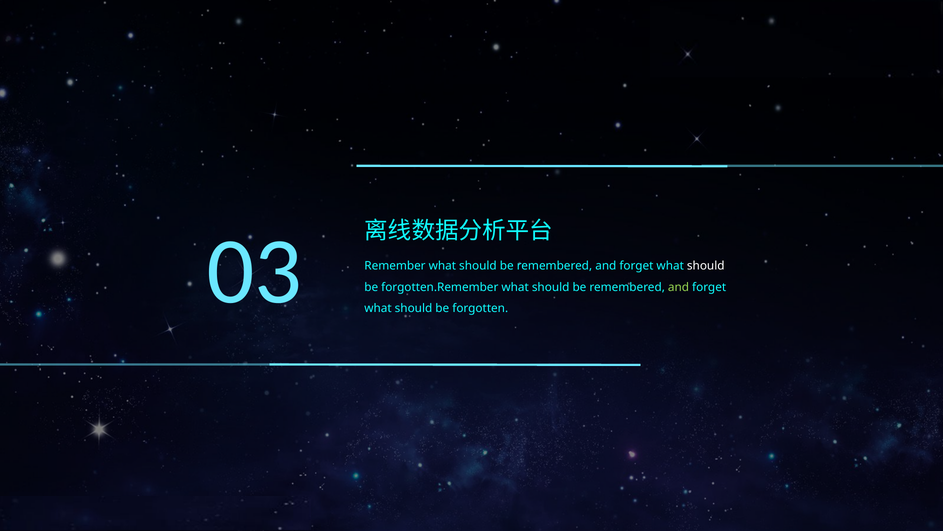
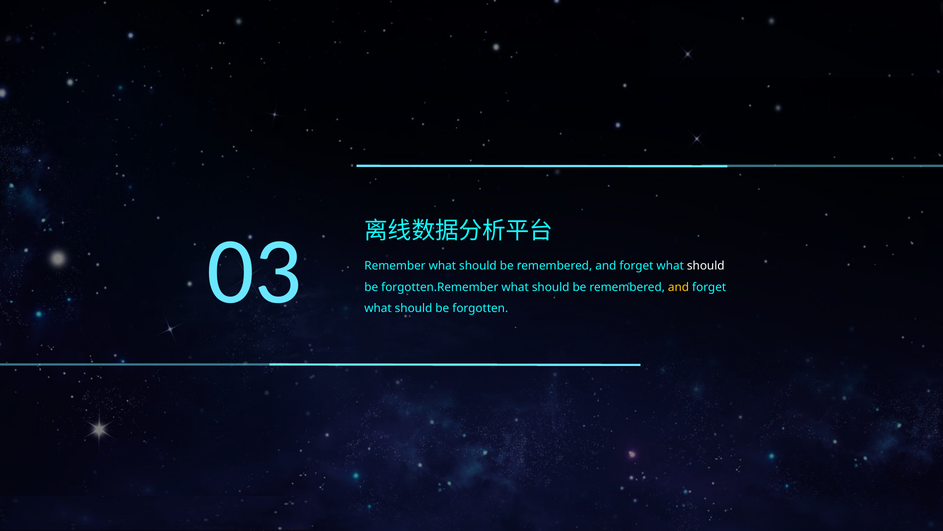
and at (679, 287) colour: light green -> yellow
